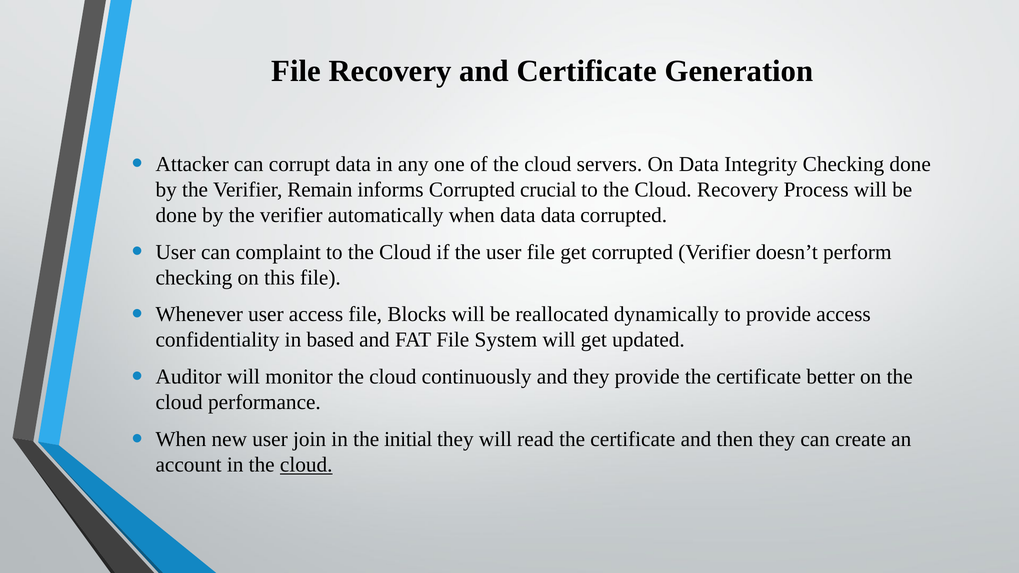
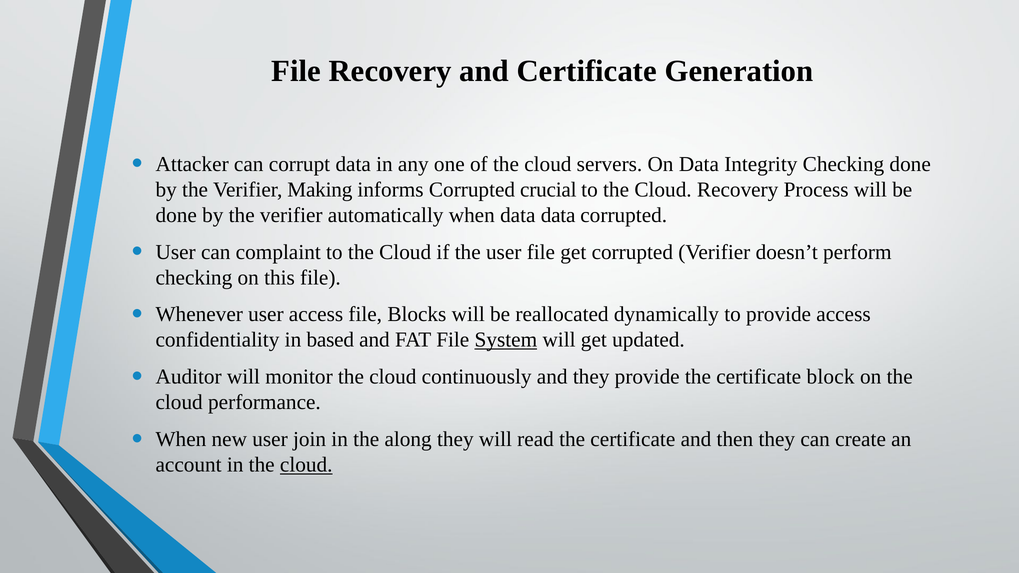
Remain: Remain -> Making
System underline: none -> present
better: better -> block
initial: initial -> along
